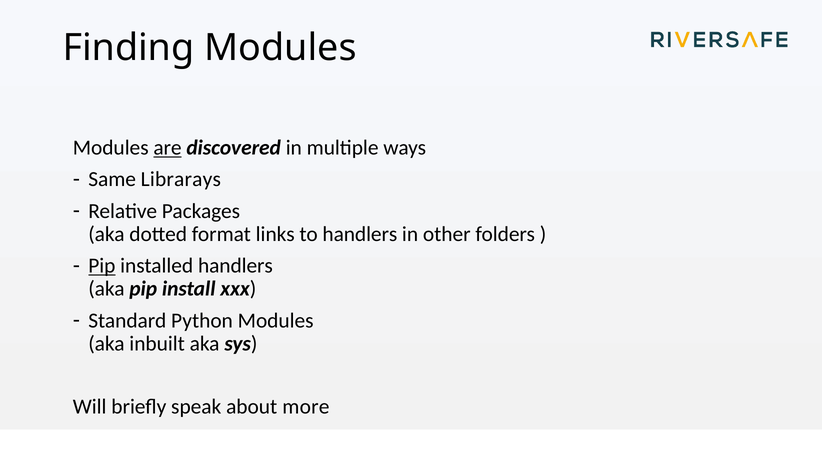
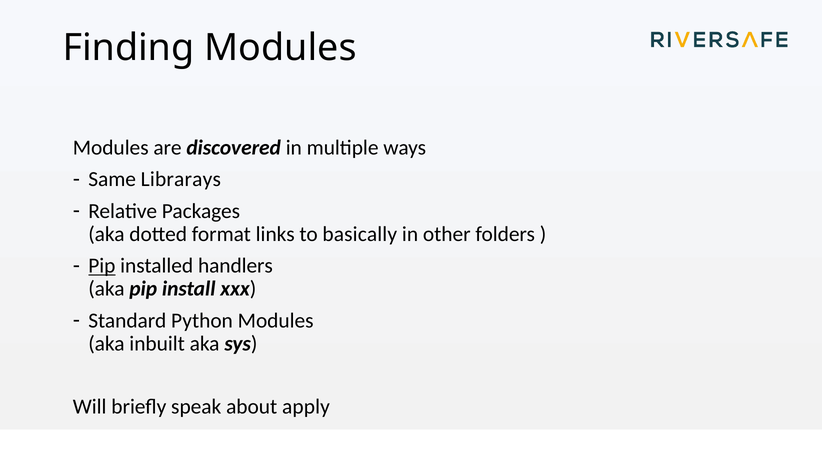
are underline: present -> none
to handlers: handlers -> basically
more: more -> apply
